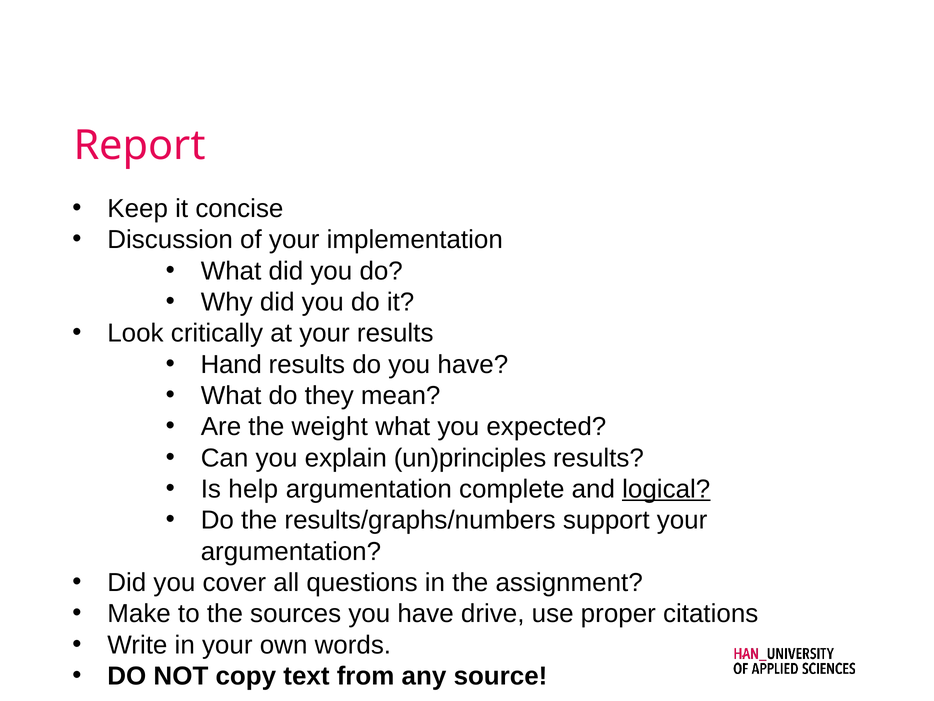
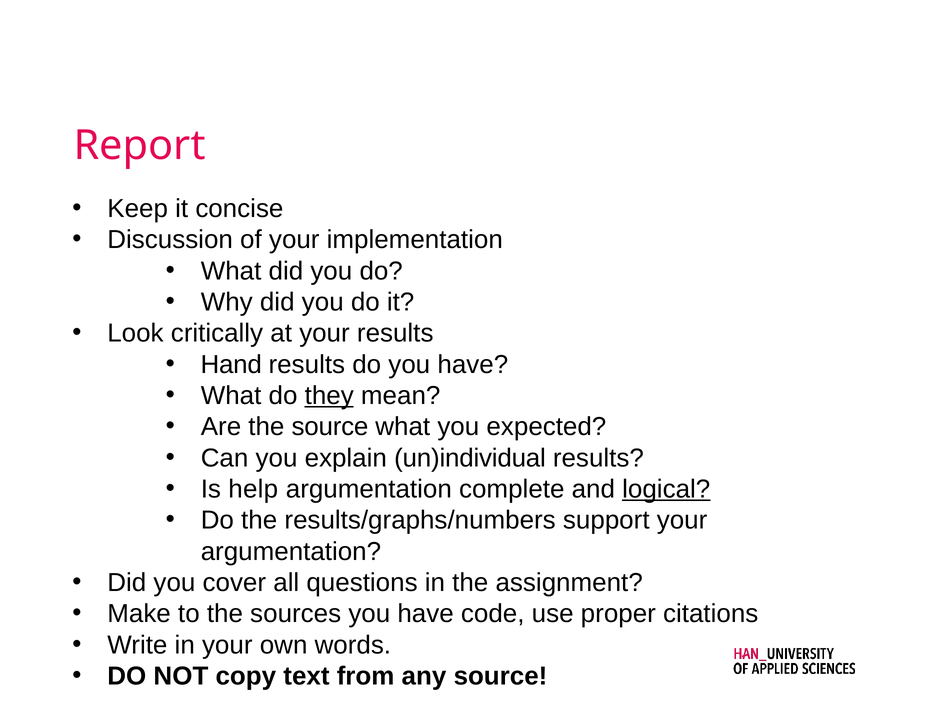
they underline: none -> present
the weight: weight -> source
un)principles: un)principles -> un)individual
drive: drive -> code
